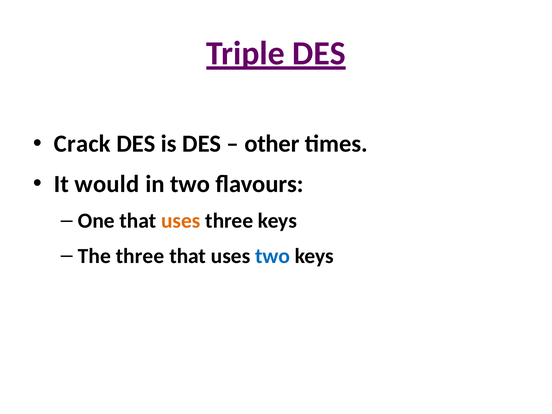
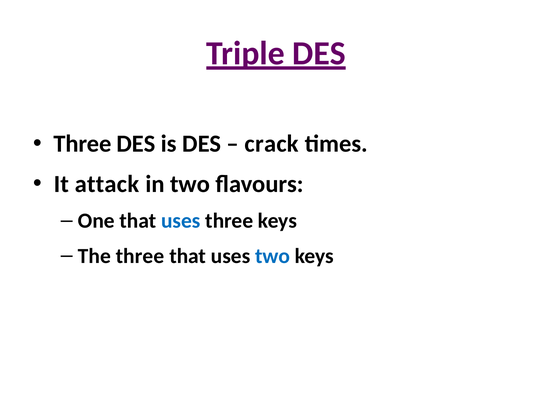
Crack at (82, 144): Crack -> Three
other: other -> crack
would: would -> attack
uses at (181, 221) colour: orange -> blue
